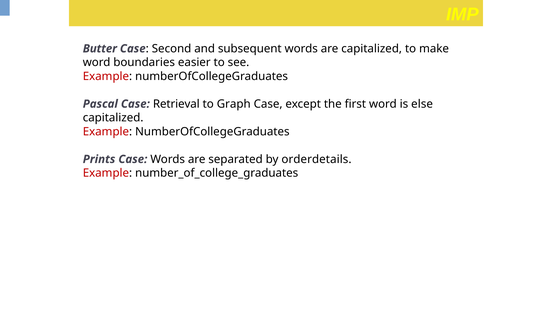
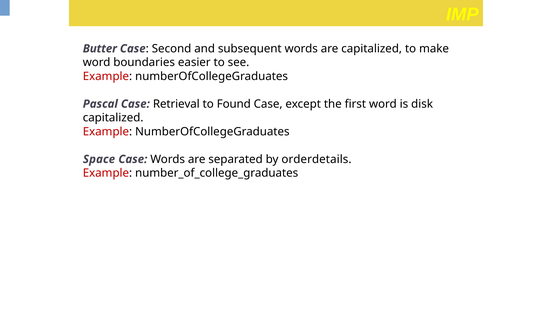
Graph: Graph -> Found
else: else -> disk
Prints: Prints -> Space
